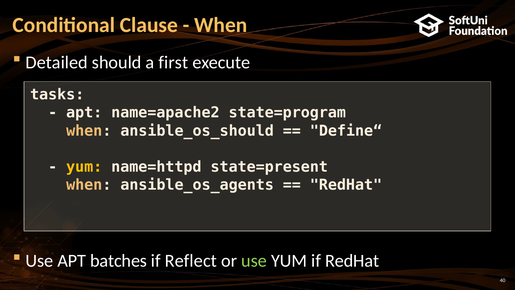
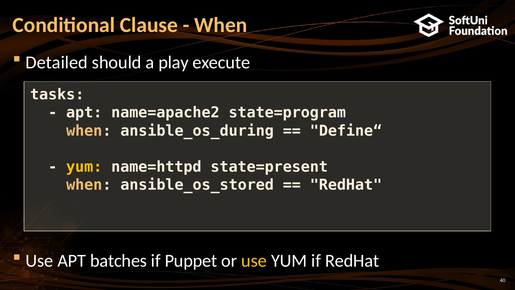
first: first -> play
ansible_os_should: ansible_os_should -> ansible_os_during
ansible_os_agents: ansible_os_agents -> ansible_os_stored
Reflect: Reflect -> Puppet
use at (254, 261) colour: light green -> yellow
